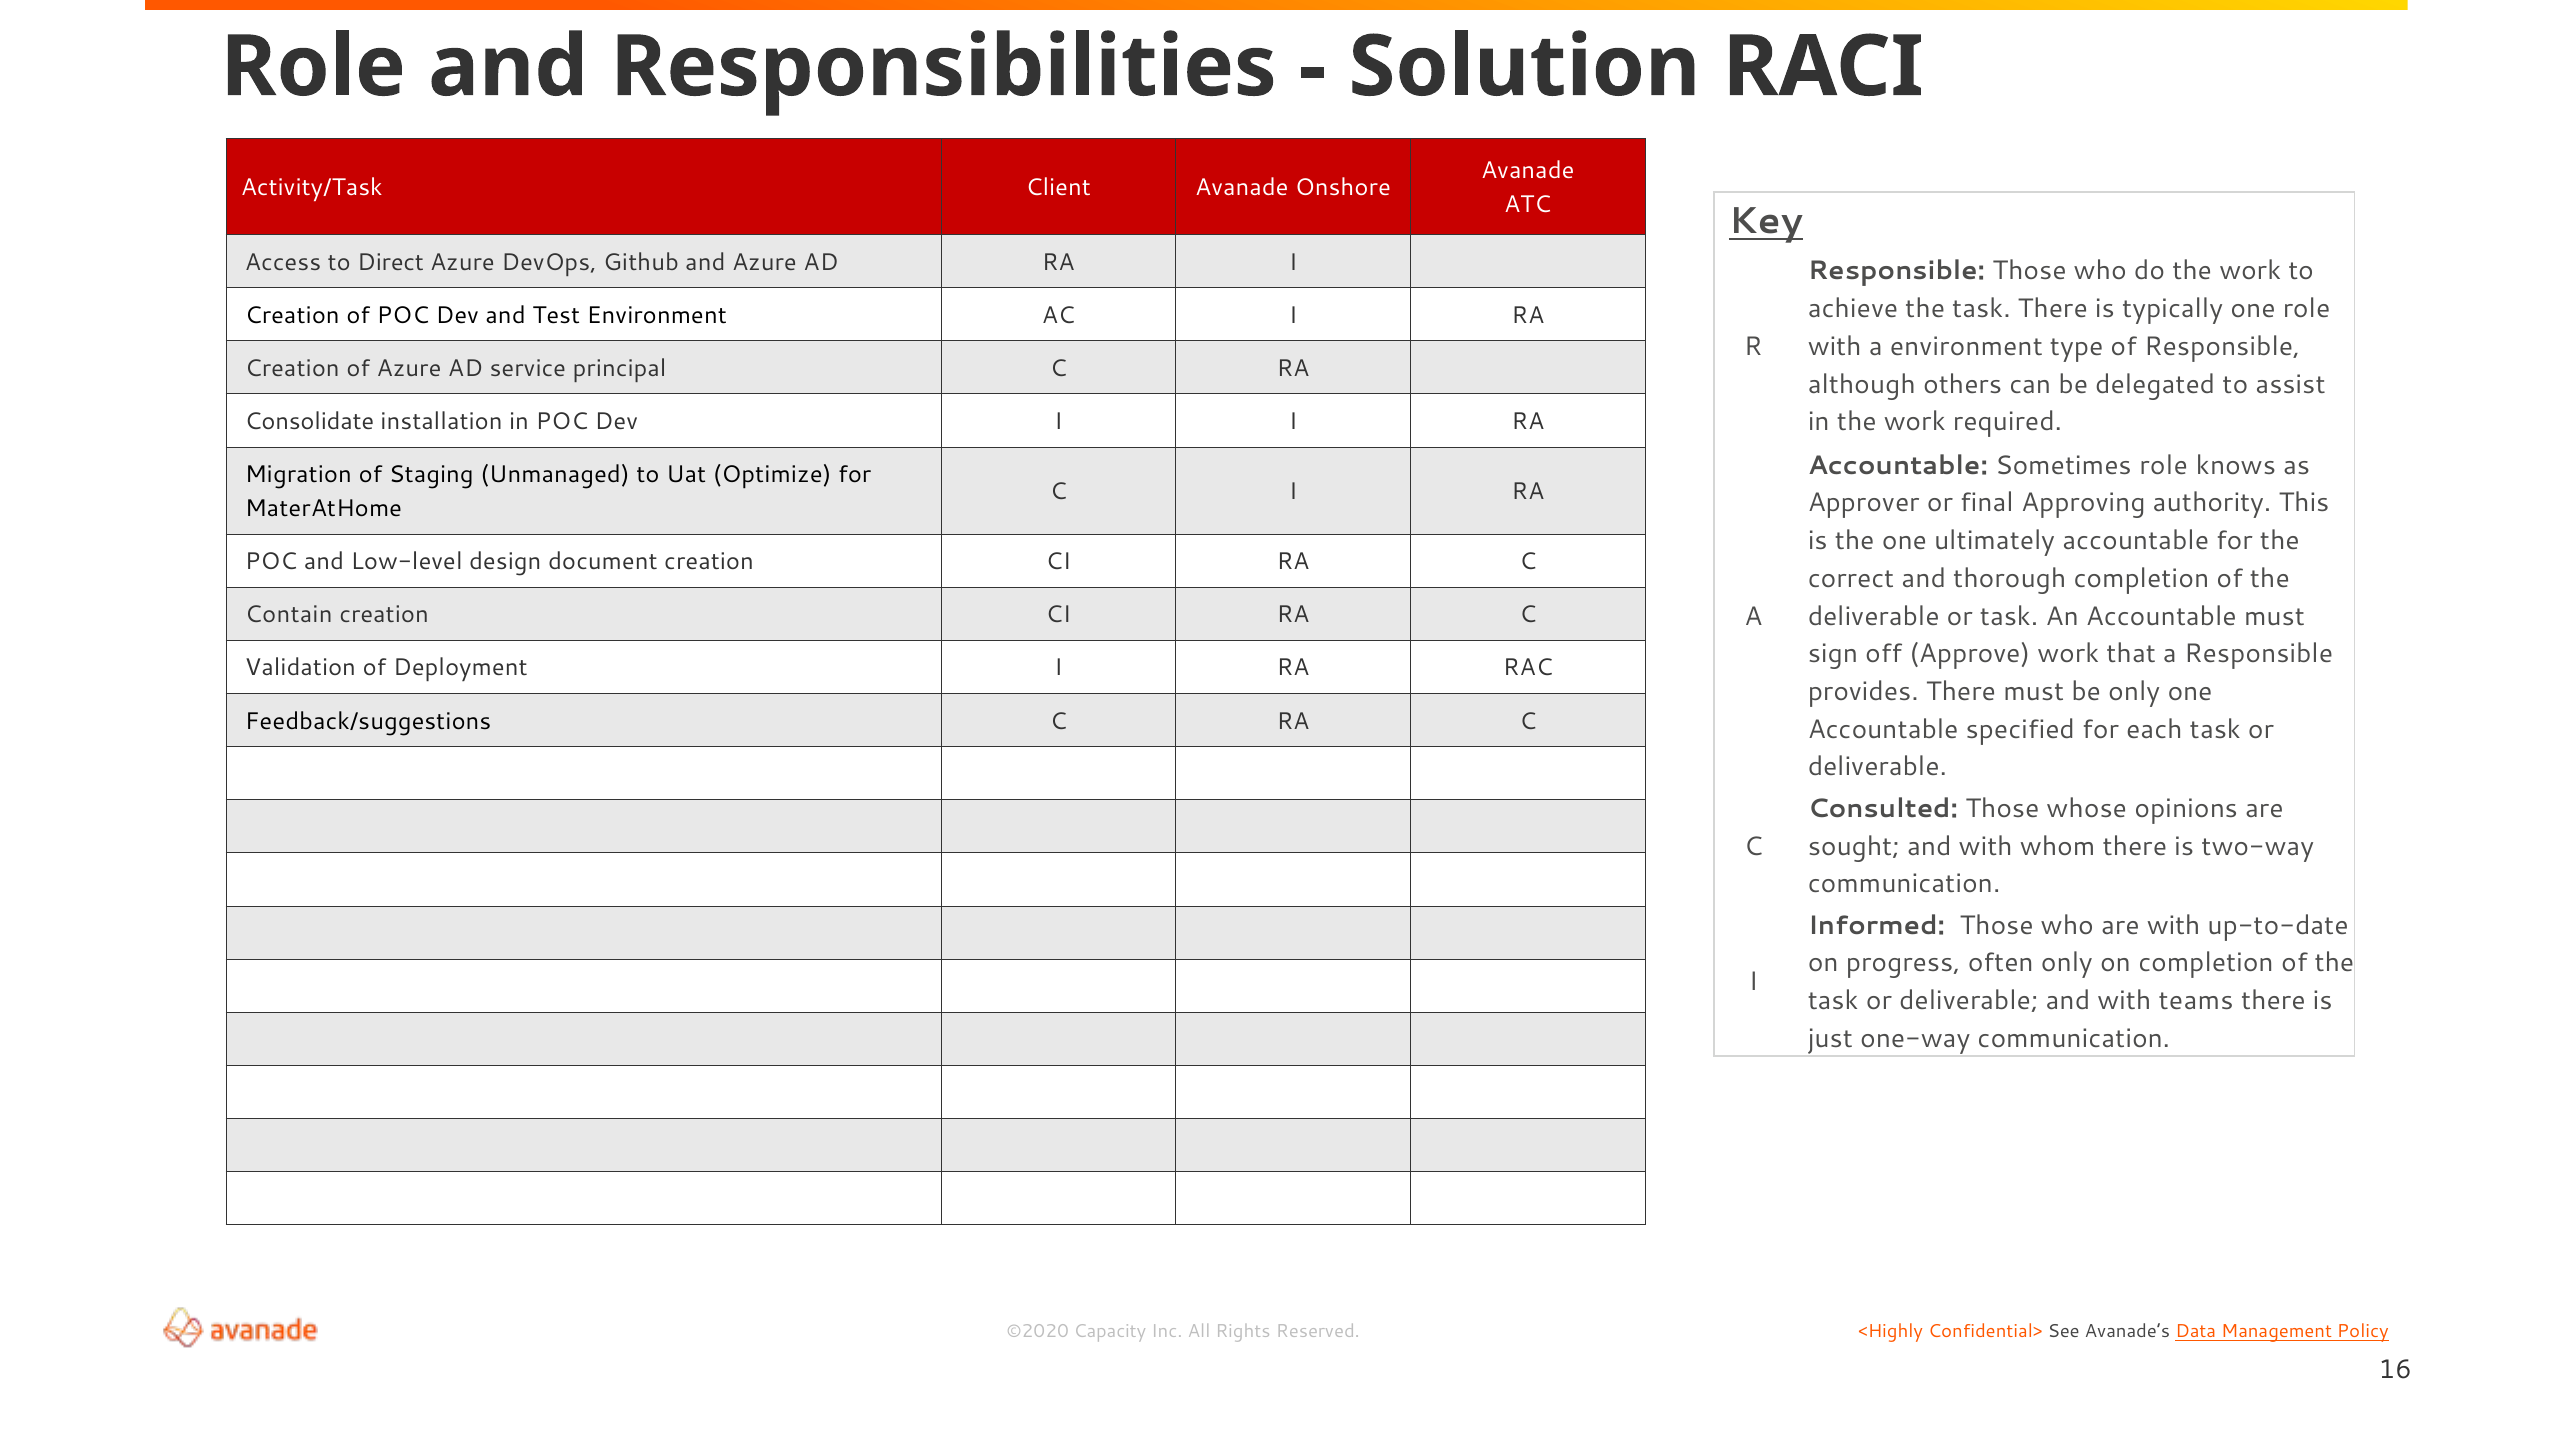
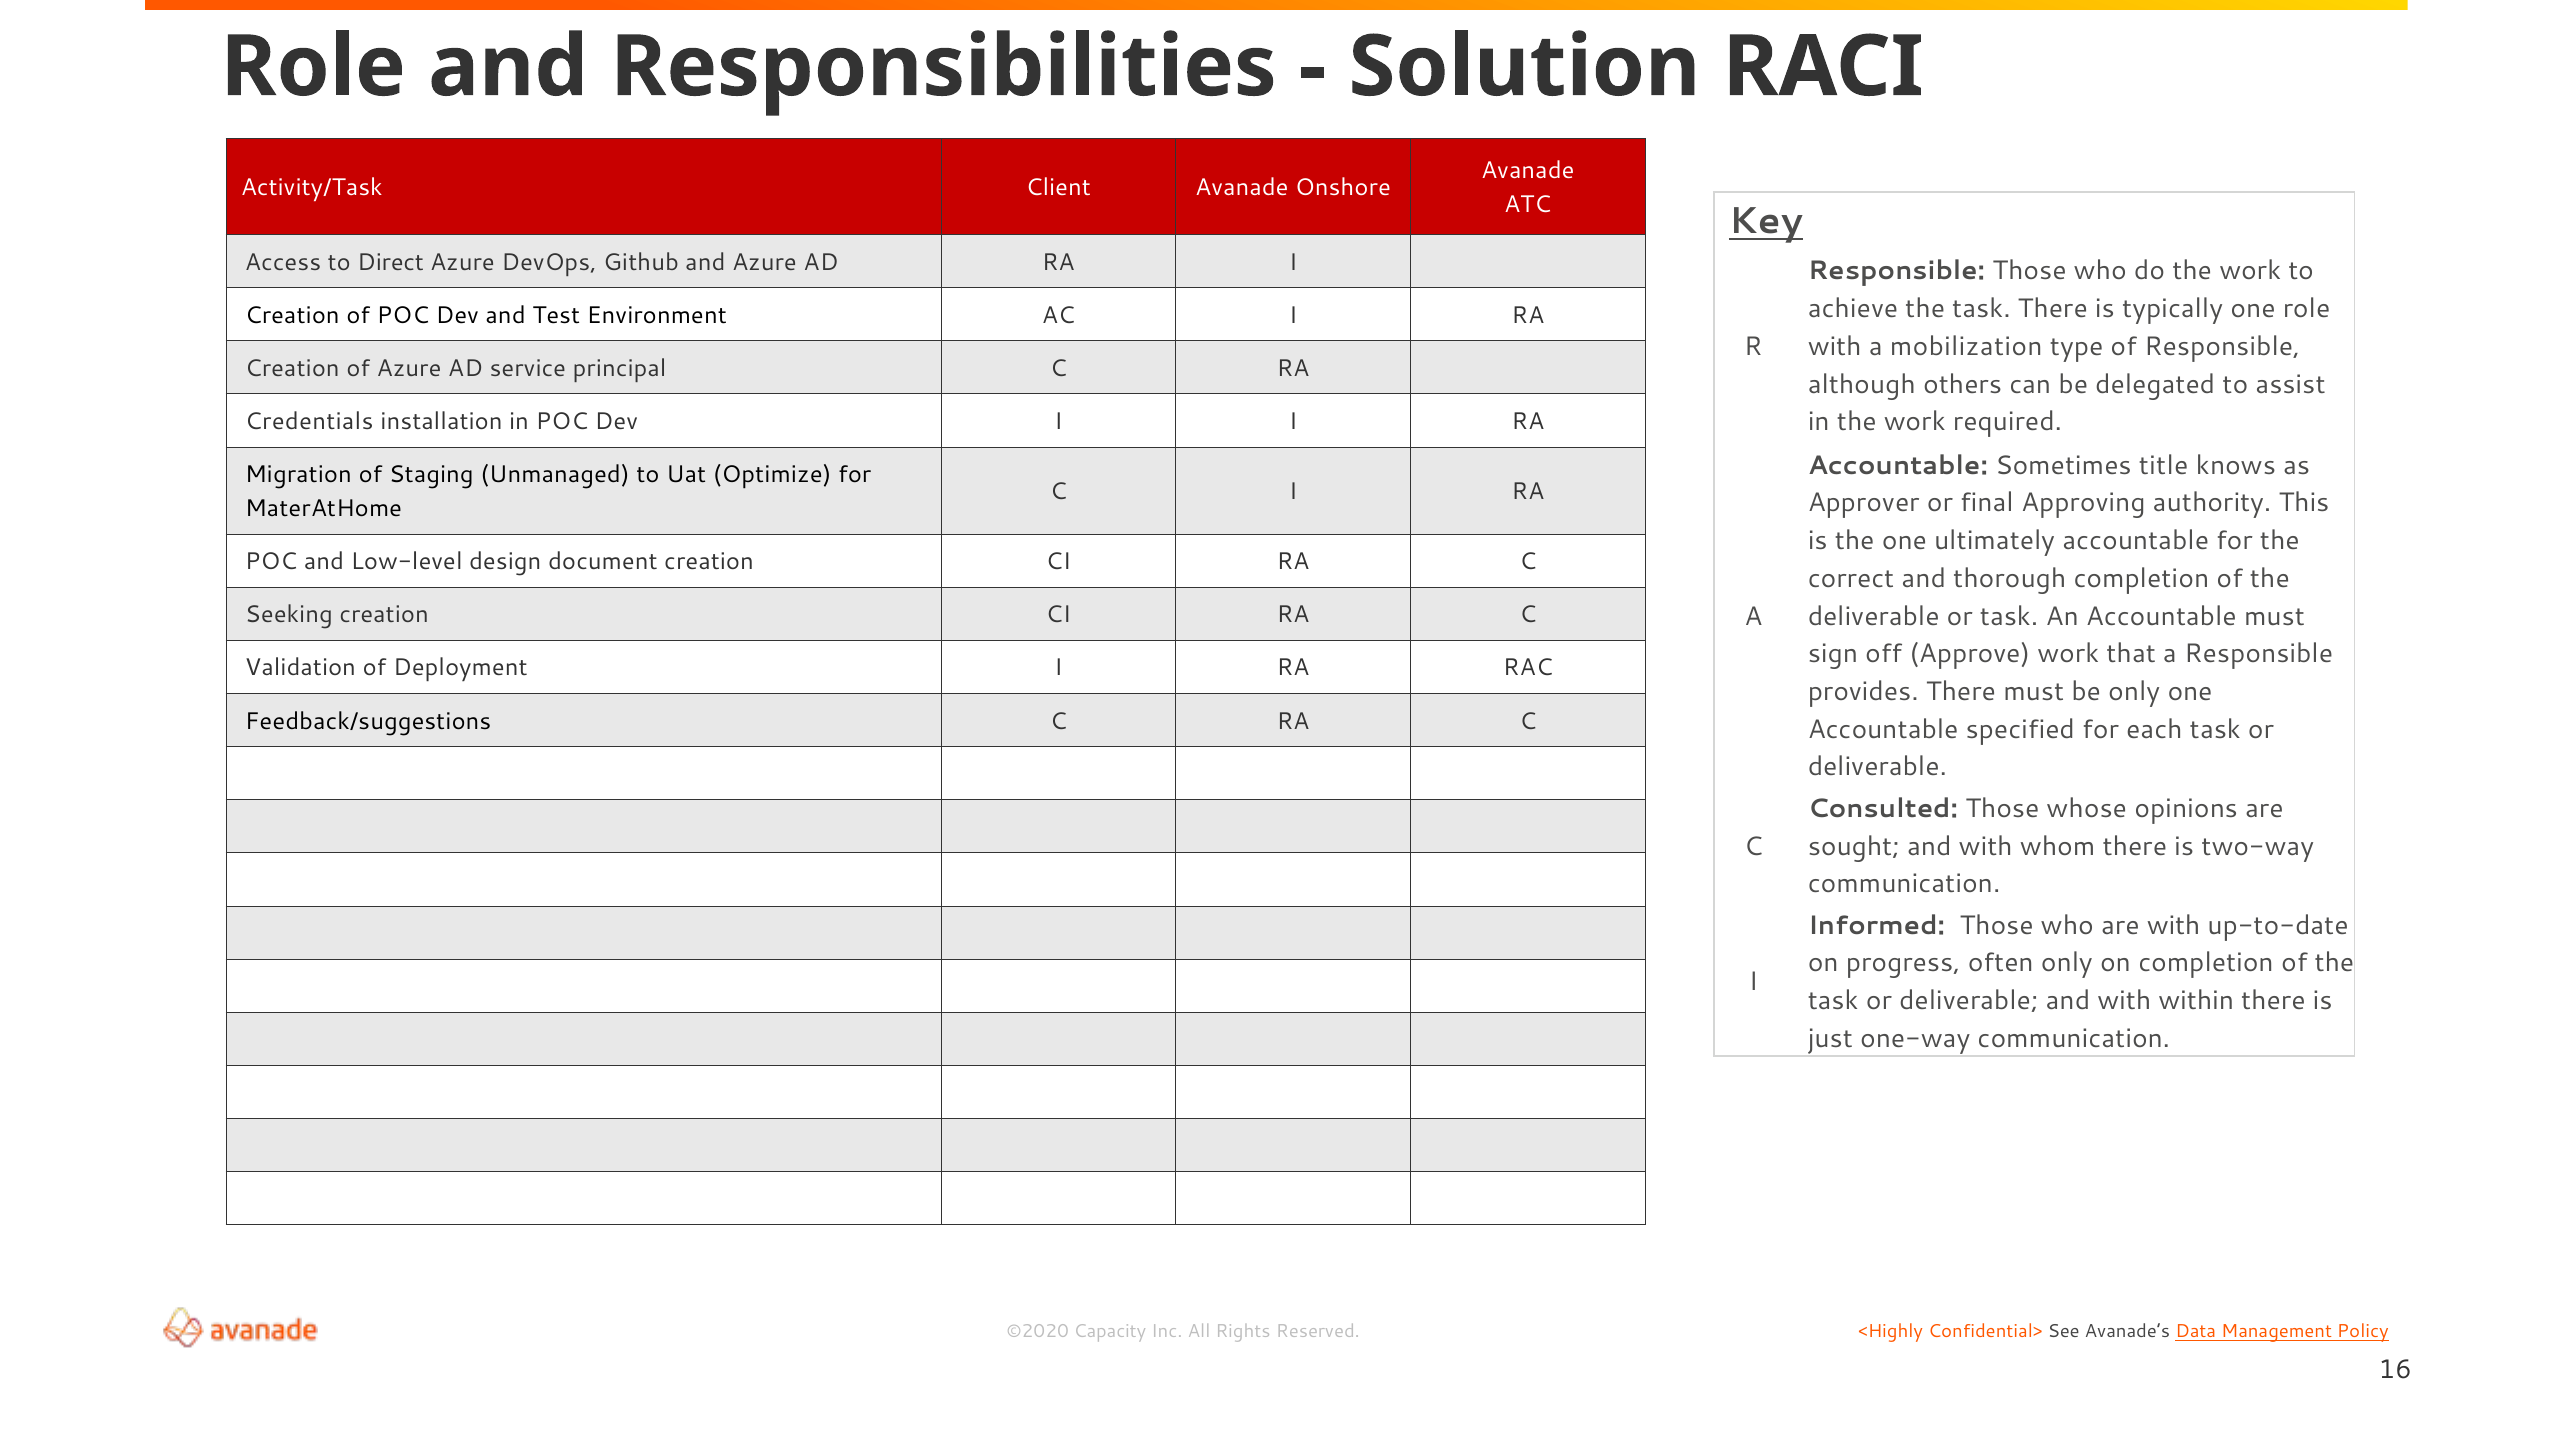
a environment: environment -> mobilization
Consolidate: Consolidate -> Credentials
Sometimes role: role -> title
Contain: Contain -> Seeking
teams: teams -> within
